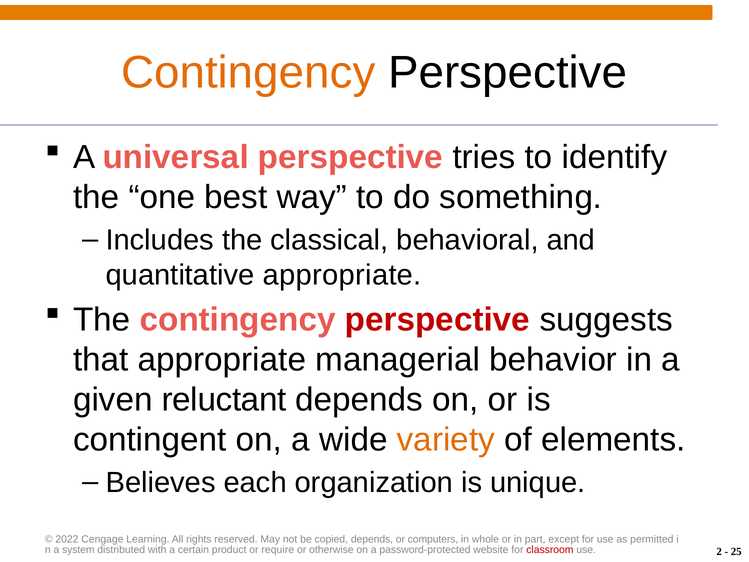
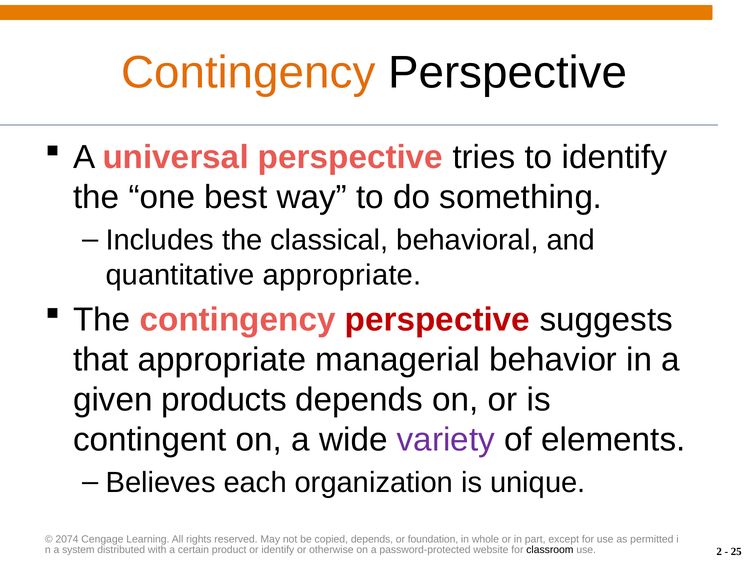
reluctant: reluctant -> products
variety colour: orange -> purple
2022: 2022 -> 2074
computers: computers -> foundation
or require: require -> identify
classroom colour: red -> black
